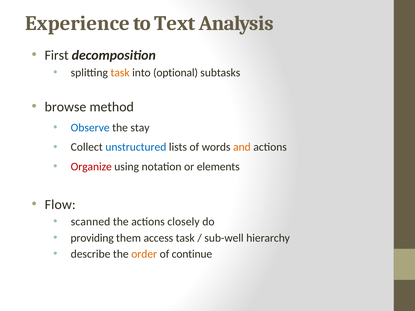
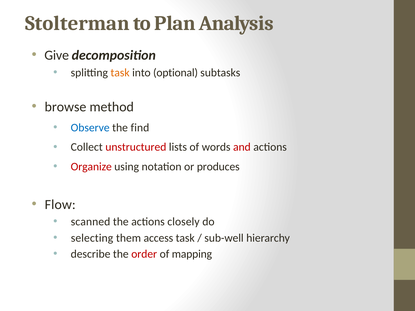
Experience: Experience -> Stolterman
Text: Text -> Plan
First: First -> Give
stay: stay -> find
unstructured colour: blue -> red
and colour: orange -> red
elements: elements -> produces
providing: providing -> selecting
order colour: orange -> red
continue: continue -> mapping
